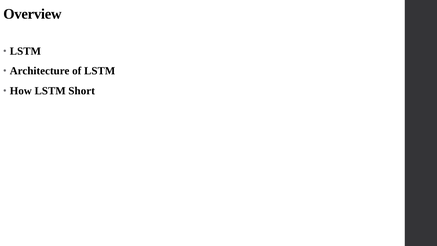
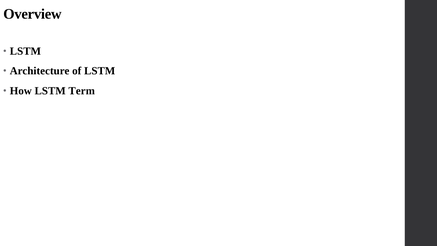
Short: Short -> Term
